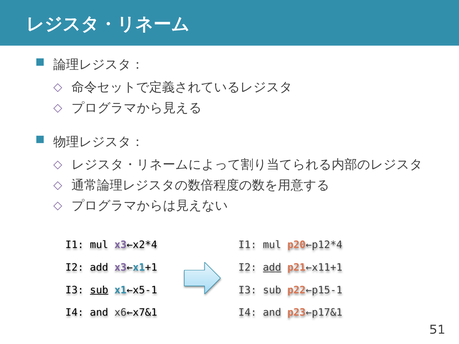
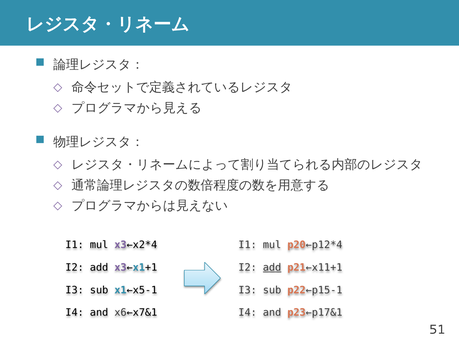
sub at (99, 290) underline: present -> none
